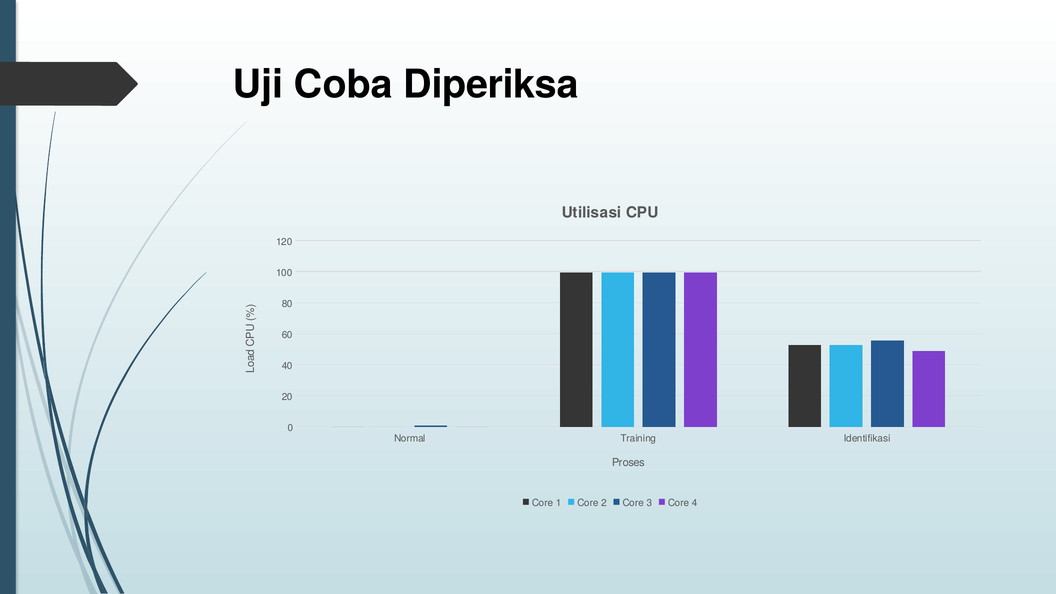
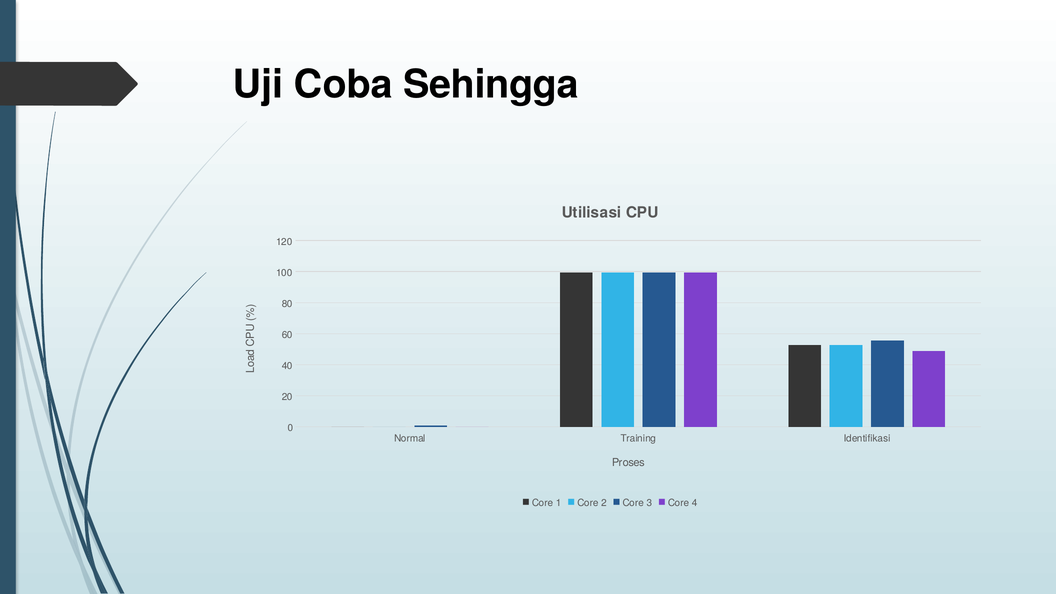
Diperiksa: Diperiksa -> Sehingga
